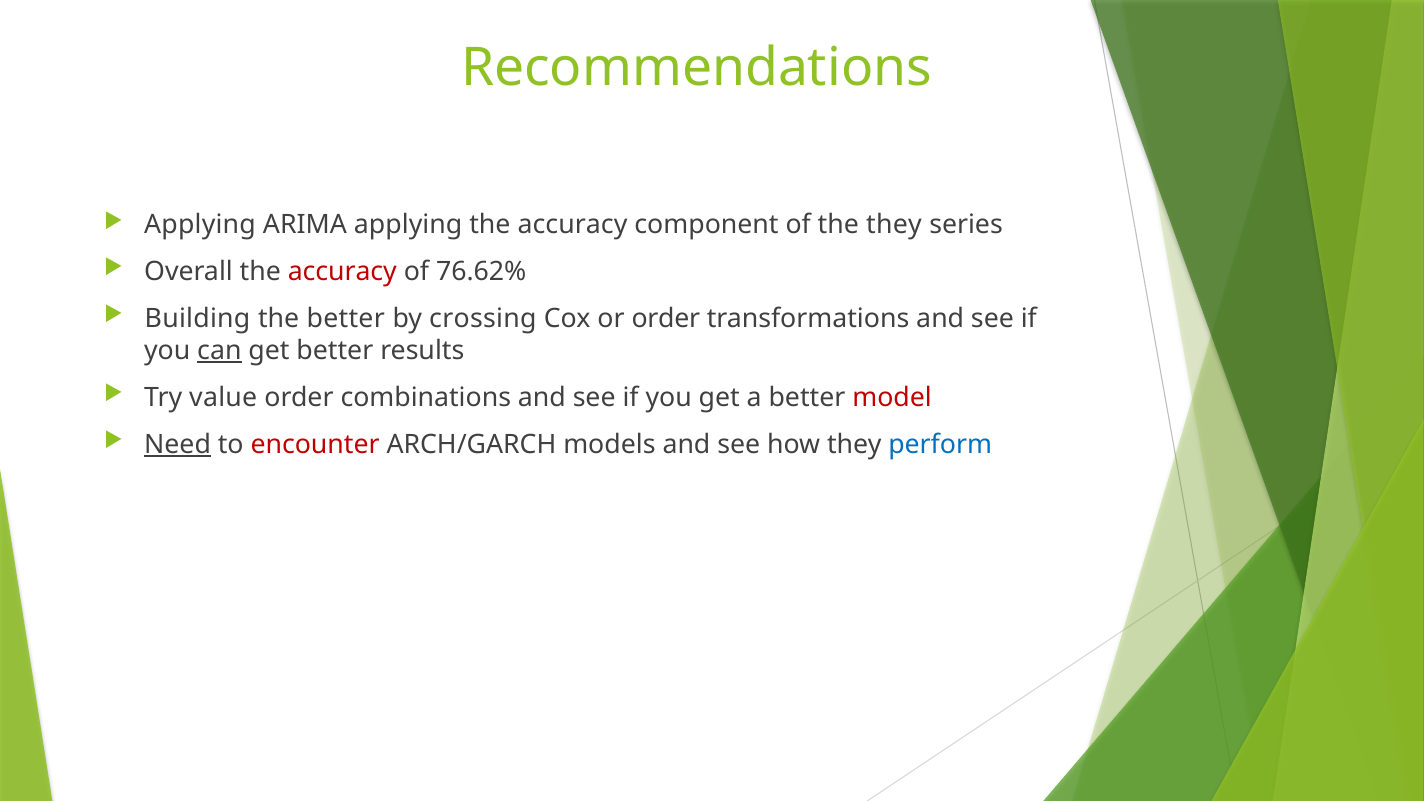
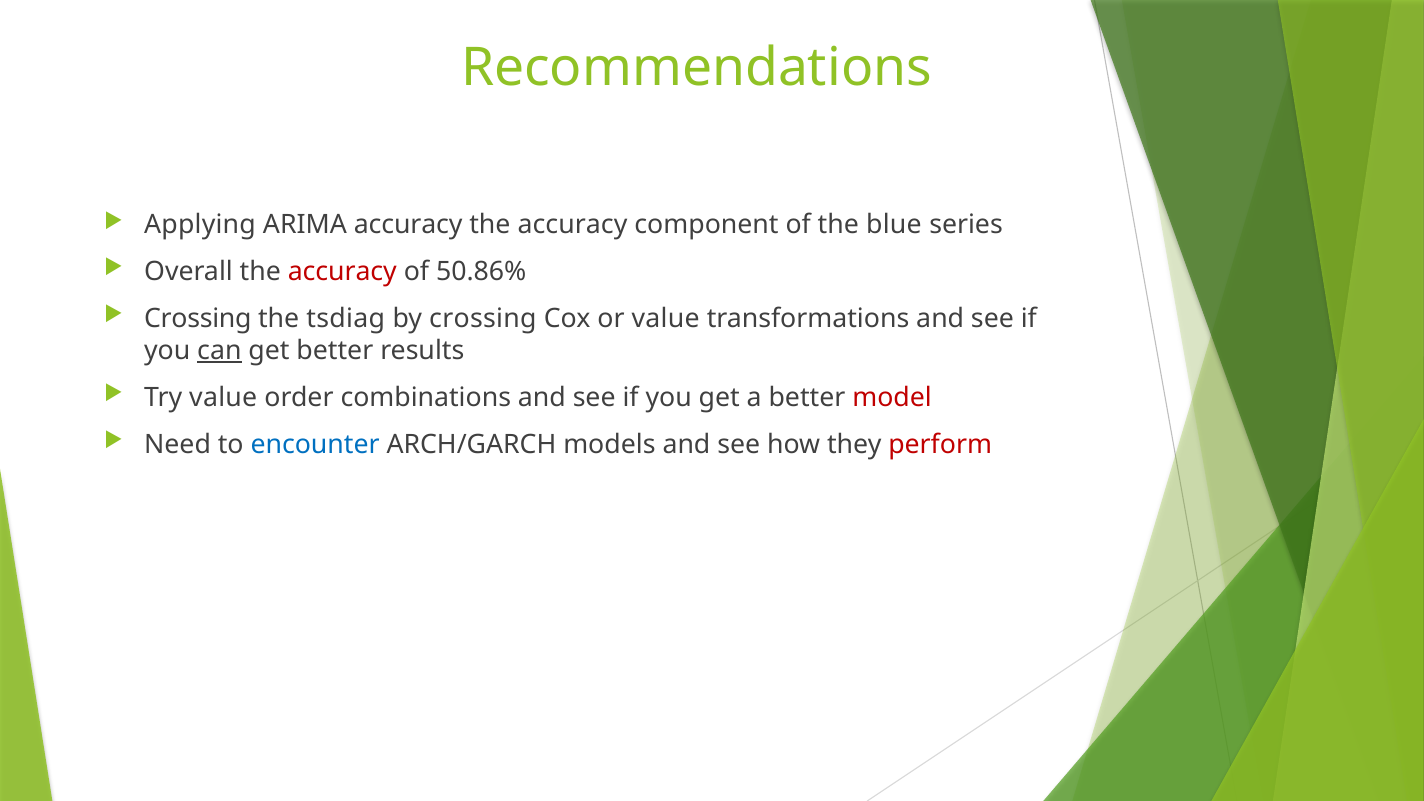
ARIMA applying: applying -> accuracy
the they: they -> blue
76.62%: 76.62% -> 50.86%
Building at (198, 319): Building -> Crossing
the better: better -> tsdiag
or order: order -> value
Need underline: present -> none
encounter colour: red -> blue
perform colour: blue -> red
